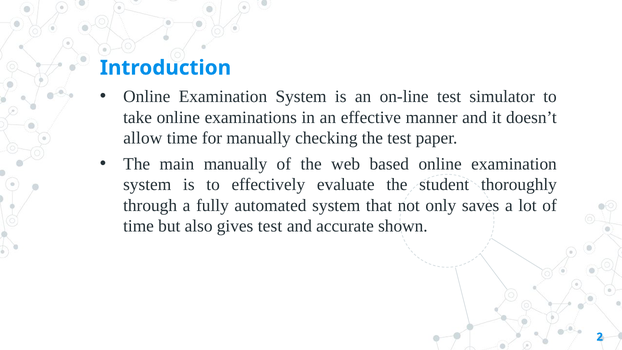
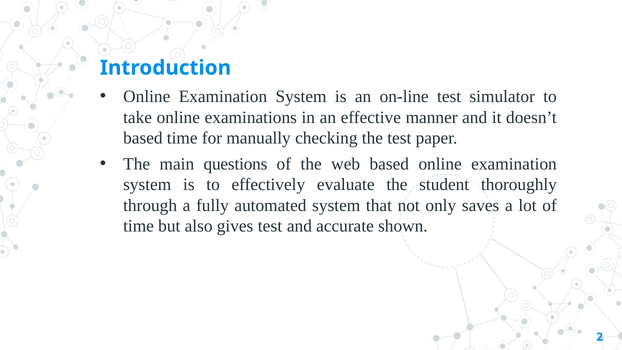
allow at (143, 138): allow -> based
main manually: manually -> questions
